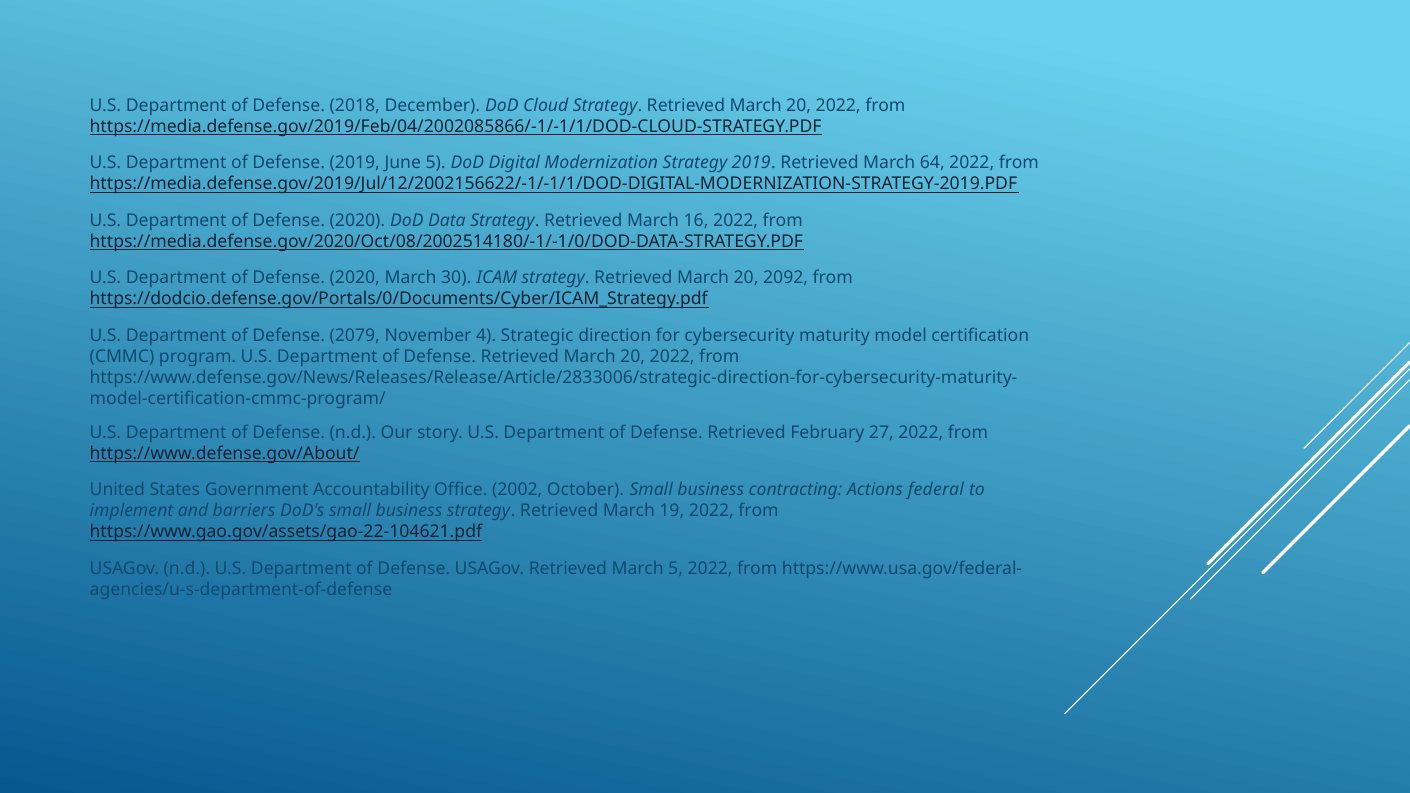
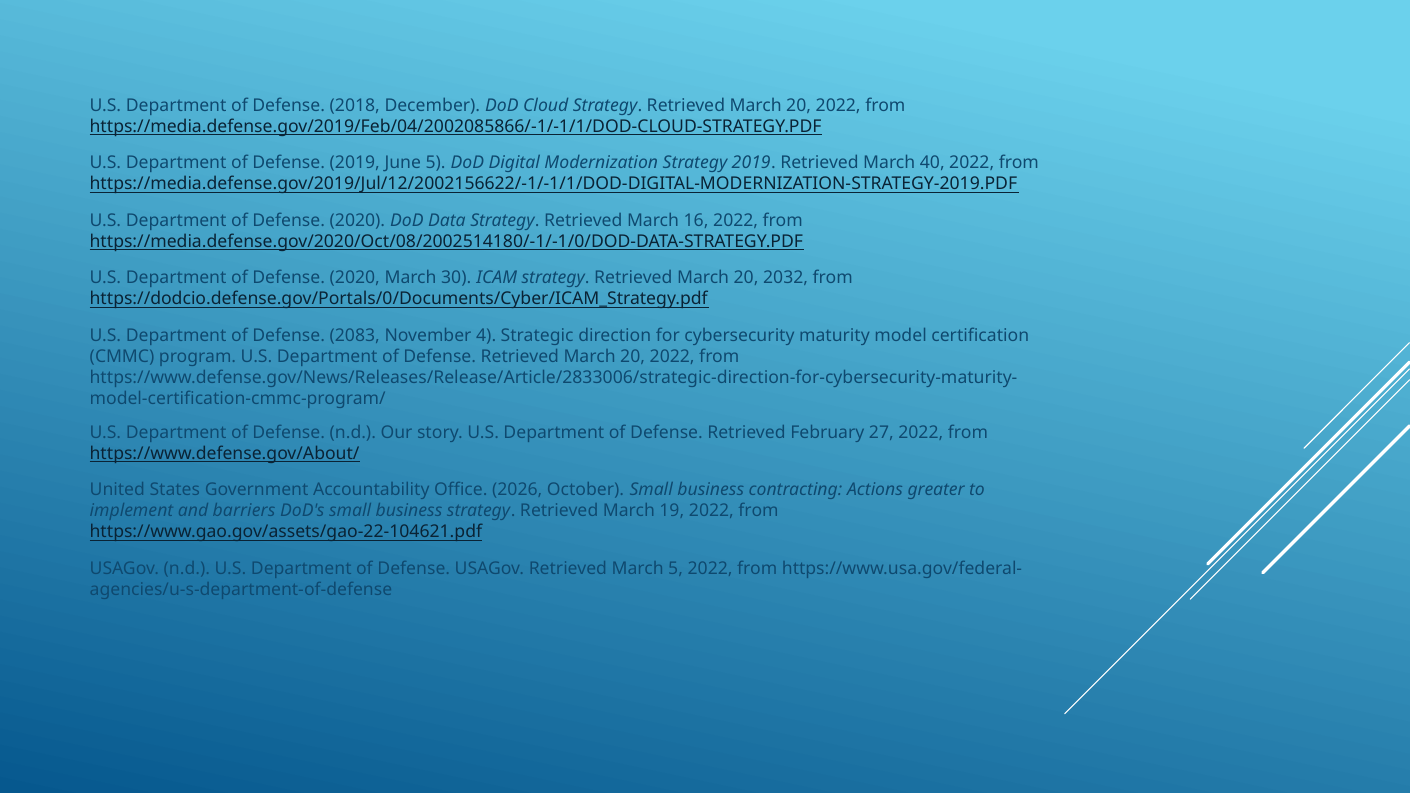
64: 64 -> 40
2092: 2092 -> 2032
2079: 2079 -> 2083
2002: 2002 -> 2026
federal: federal -> greater
